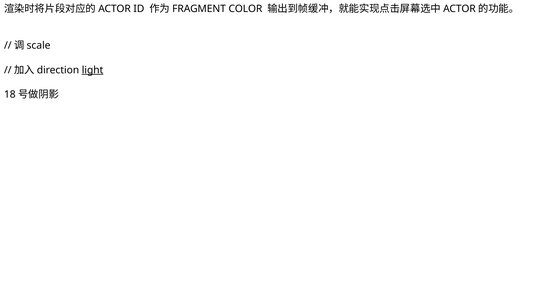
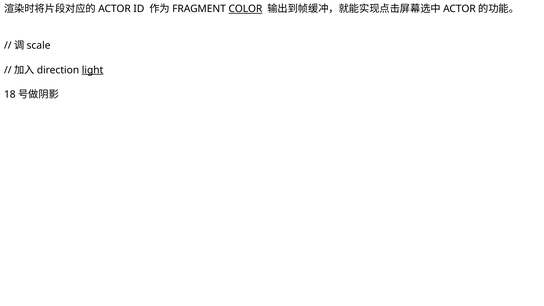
COLOR underline: none -> present
